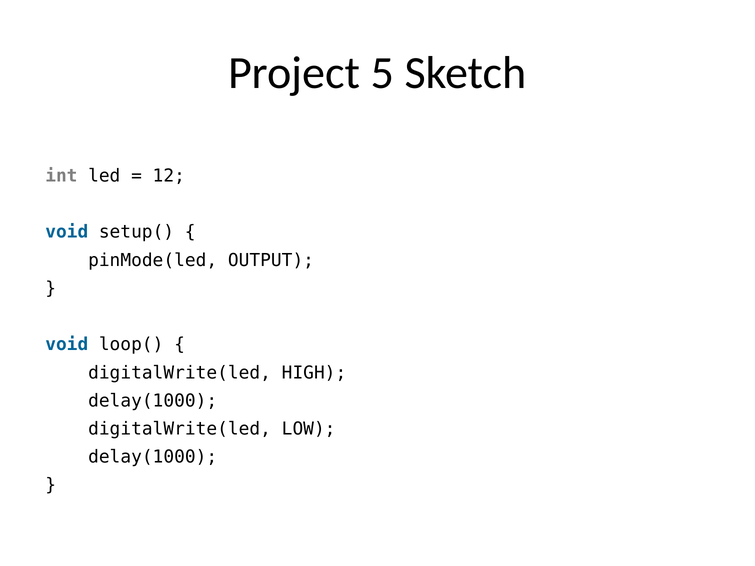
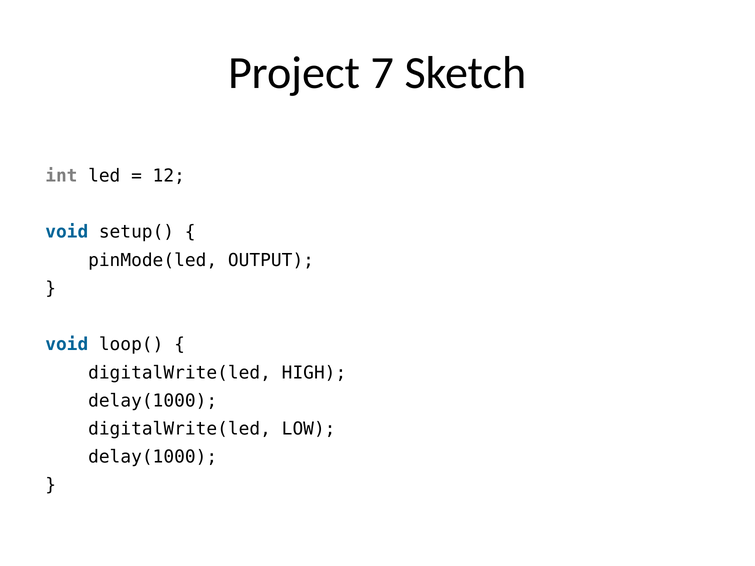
5: 5 -> 7
